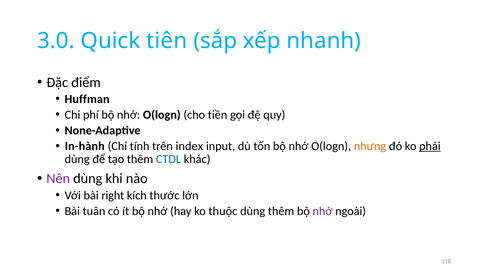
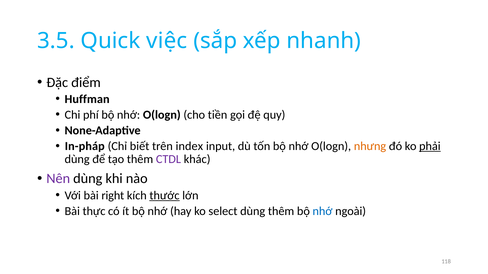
3.0: 3.0 -> 3.5
tiên: tiên -> việc
In-hành: In-hành -> In-pháp
tính: tính -> biết
CTDL colour: blue -> purple
thước underline: none -> present
tuân: tuân -> thực
thuộc: thuộc -> select
nhớ at (323, 211) colour: purple -> blue
